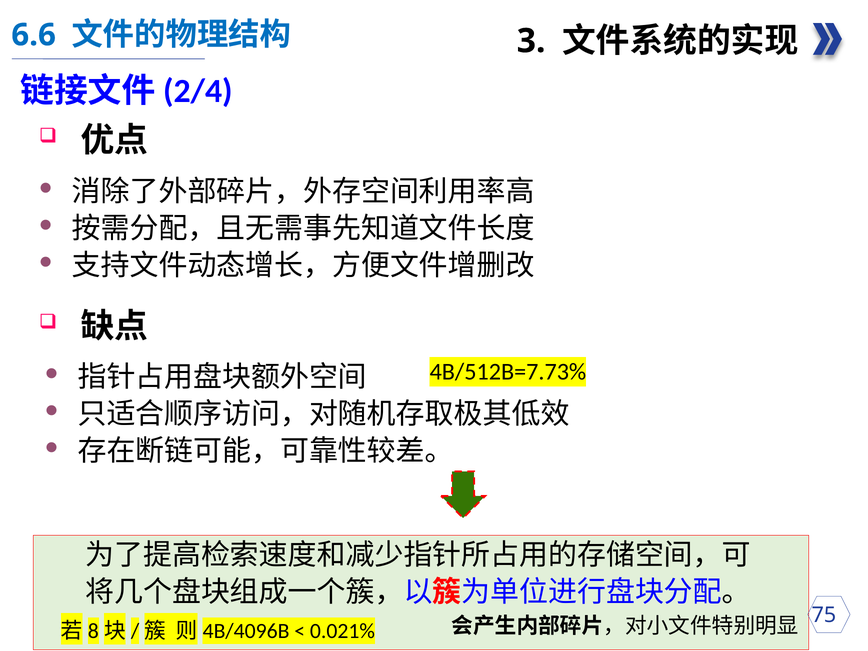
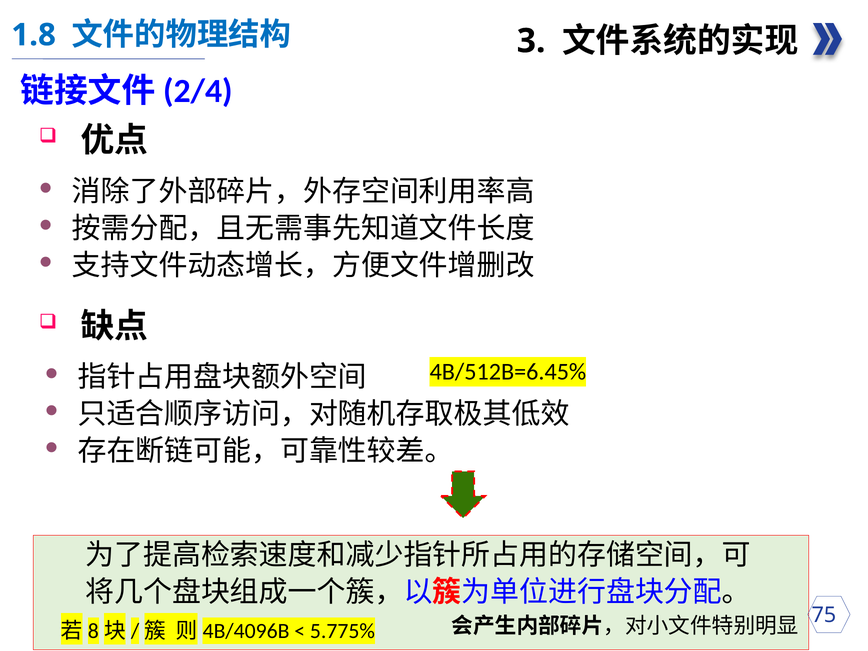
6.6: 6.6 -> 1.8
4B/512B=7.73%: 4B/512B=7.73% -> 4B/512B=6.45%
0.021%: 0.021% -> 5.775%
